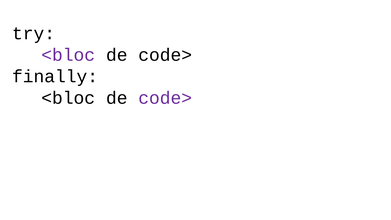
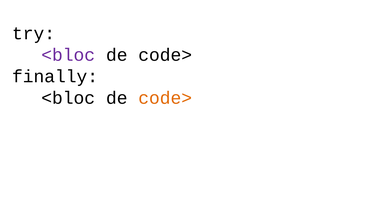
code> at (165, 98) colour: purple -> orange
